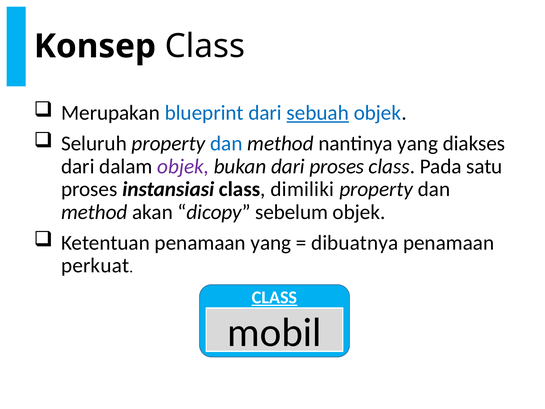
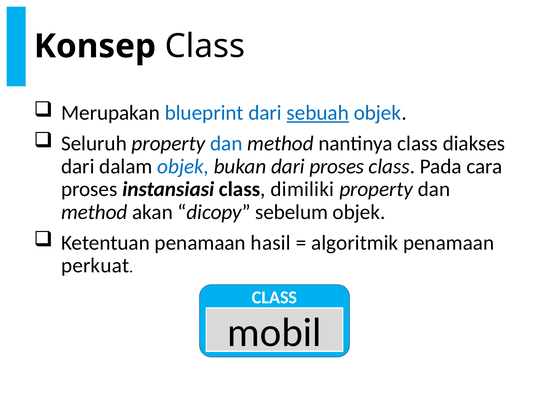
nantinya yang: yang -> class
objek at (183, 166) colour: purple -> blue
satu: satu -> cara
penamaan yang: yang -> hasil
dibuatnya: dibuatnya -> algoritmik
CLASS at (274, 297) underline: present -> none
